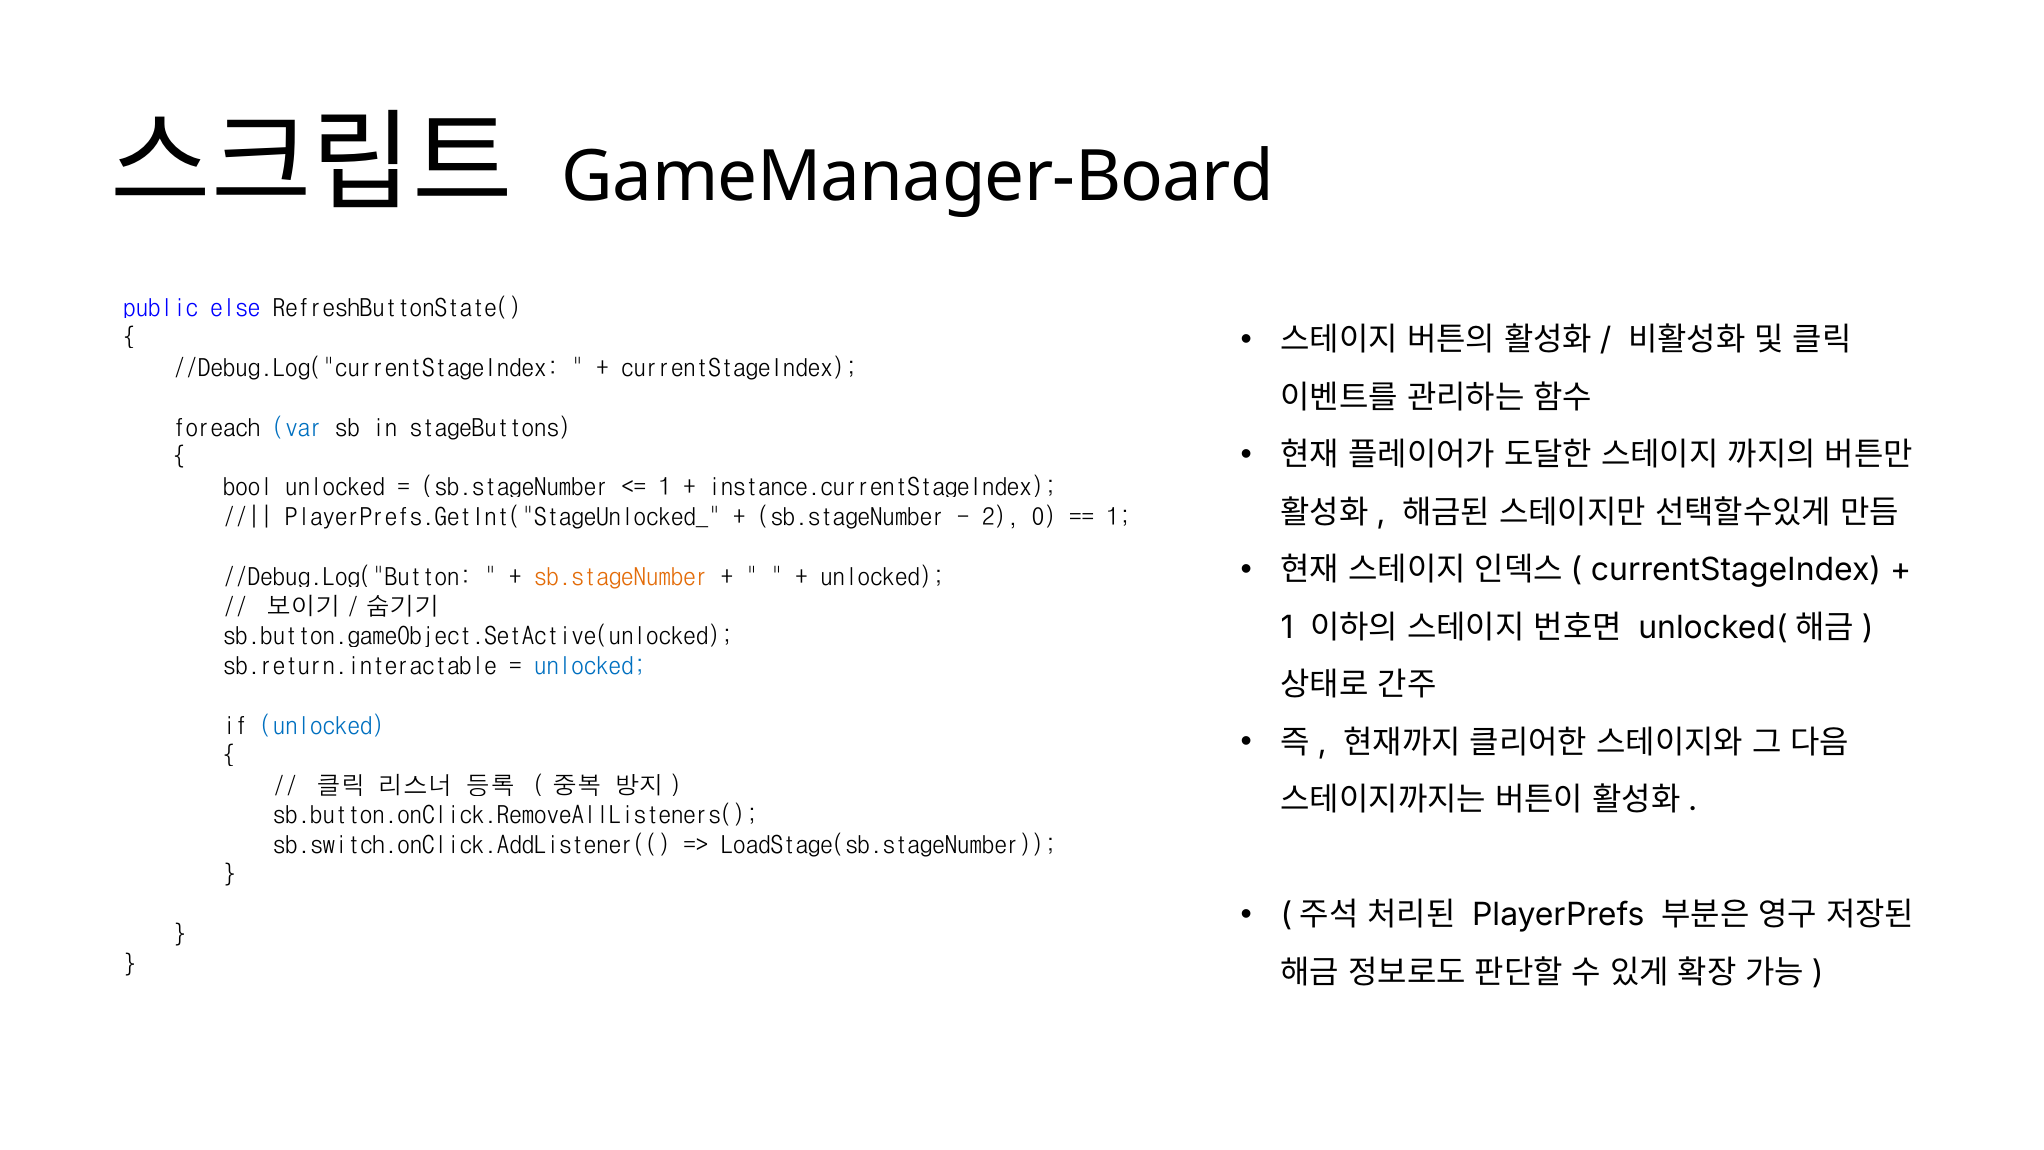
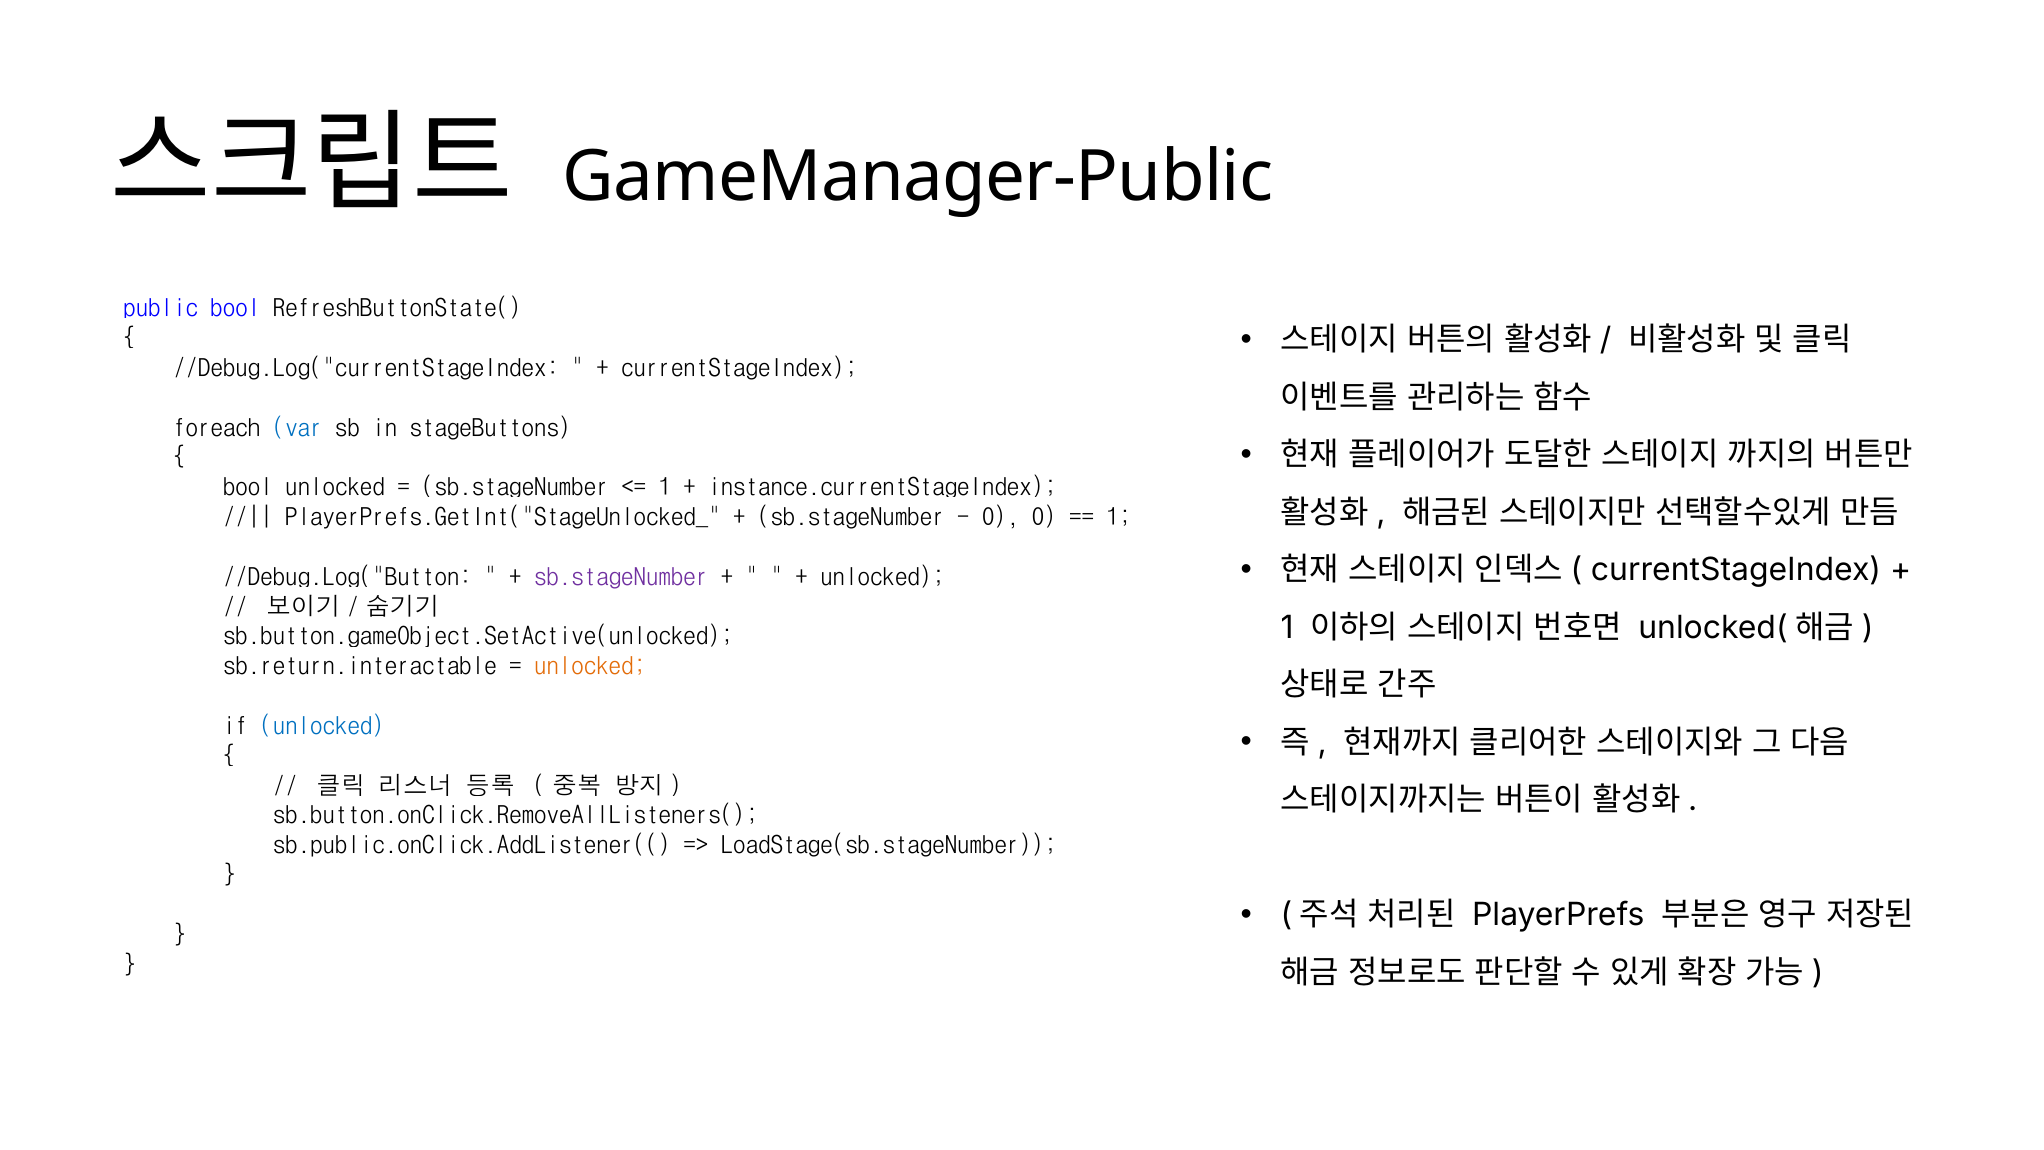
GameManager-Board: GameManager-Board -> GameManager-Public
public else: else -> bool
2 at (1001, 517): 2 -> 0
sb.stageNumber at (621, 577) colour: orange -> purple
unlocked at (590, 666) colour: blue -> orange
sb.switch.onClick.AddListener((: sb.switch.onClick.AddListener(( -> sb.public.onClick.AddListener((
